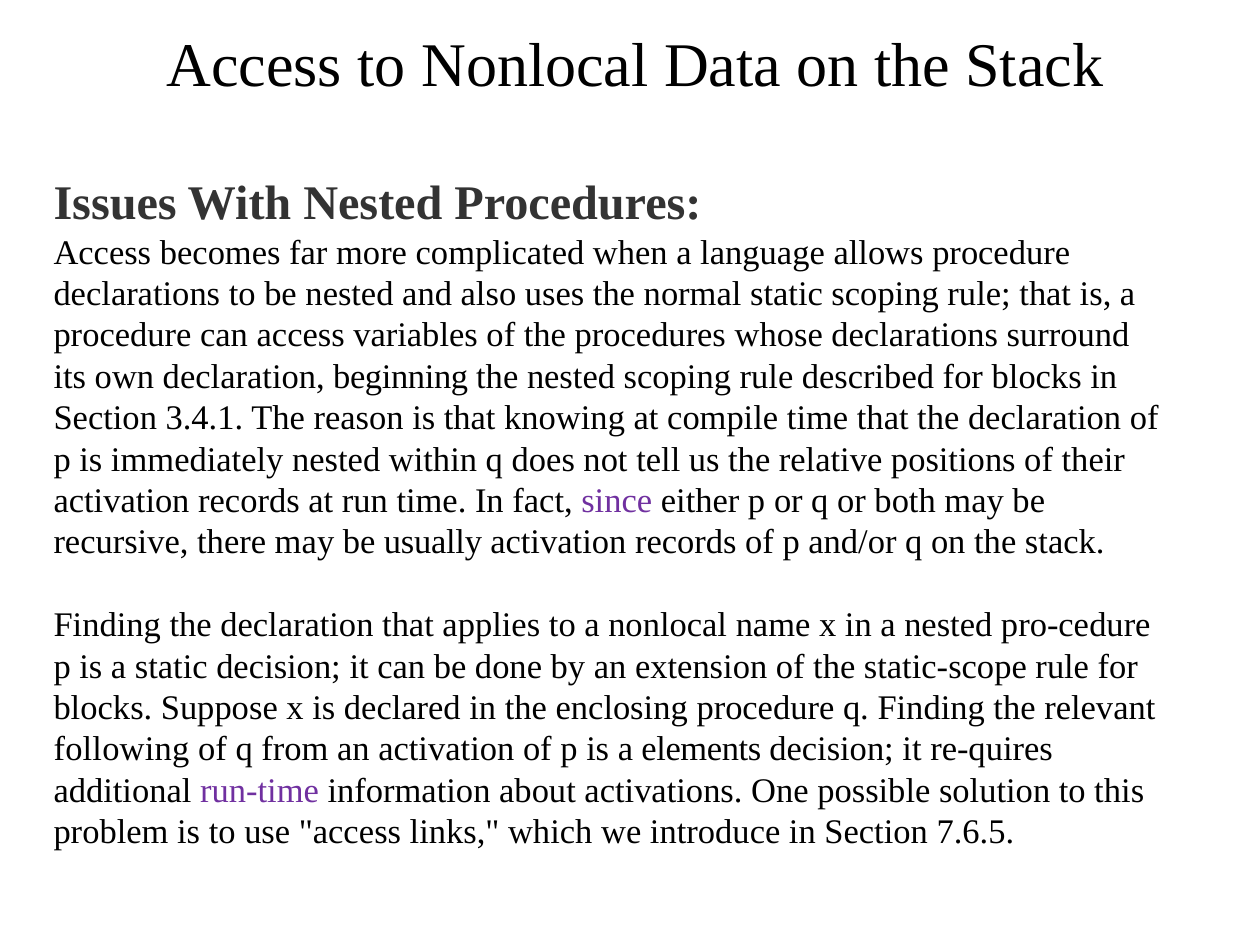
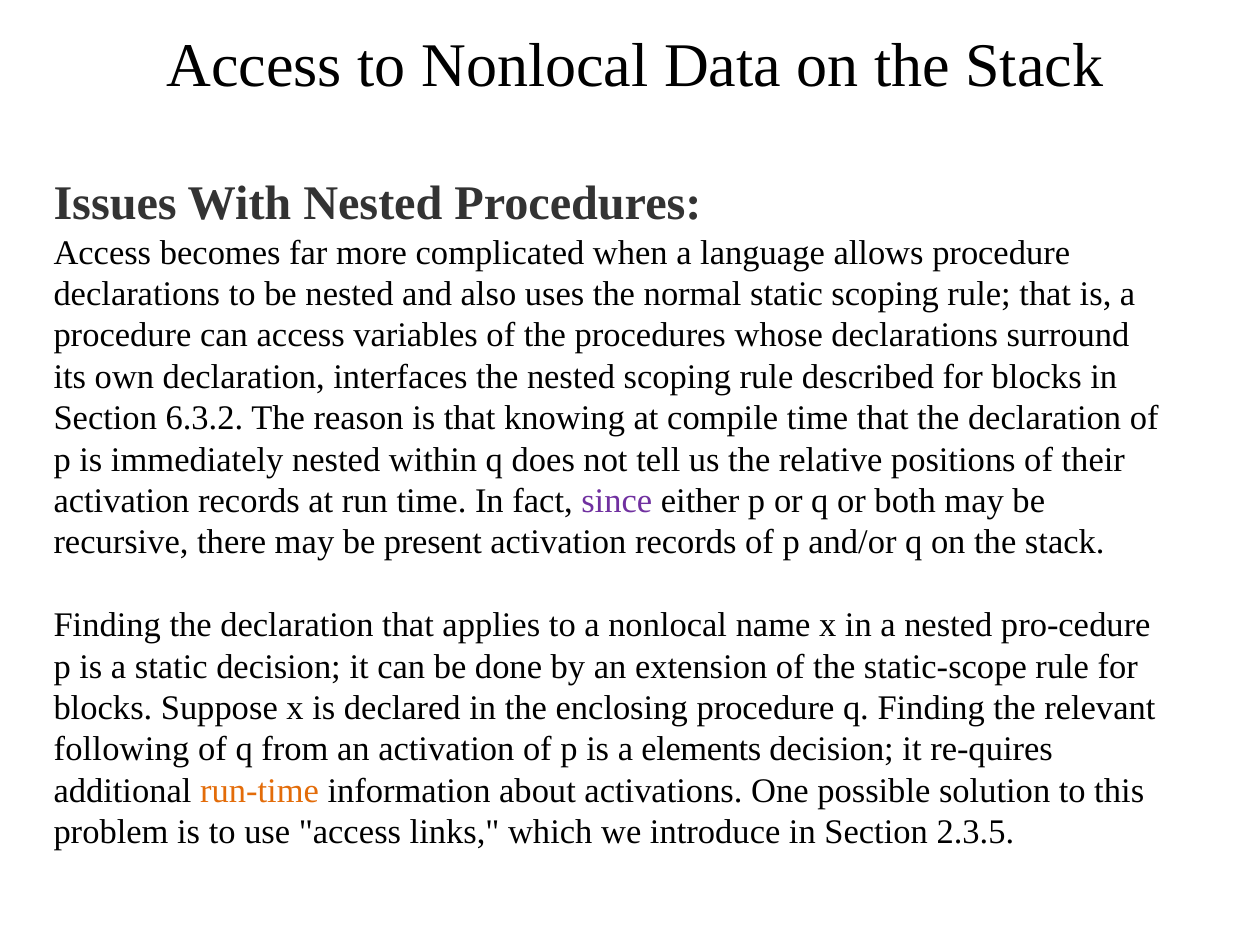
beginning: beginning -> interfaces
3.4.1: 3.4.1 -> 6.3.2
usually: usually -> present
run-time colour: purple -> orange
7.6.5: 7.6.5 -> 2.3.5
